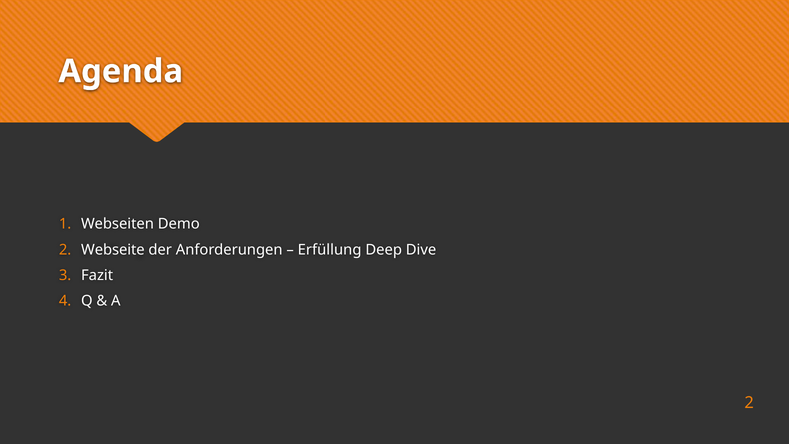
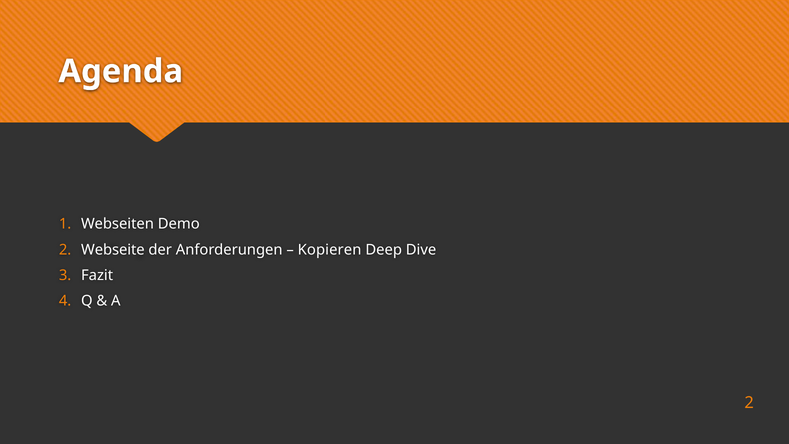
Erfüllung: Erfüllung -> Kopieren
